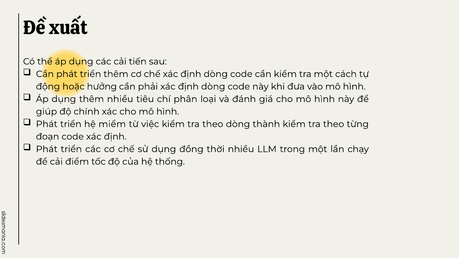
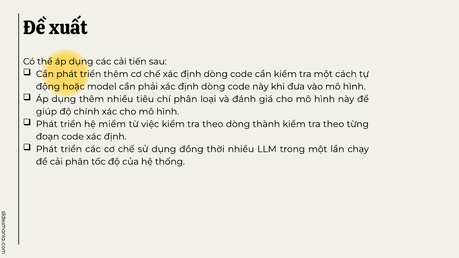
hưởng: hưởng -> model
cải điểm: điểm -> phân
